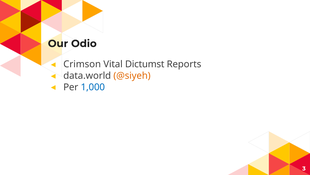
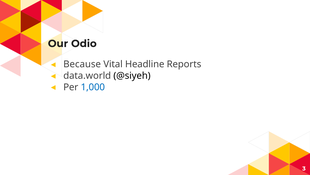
Crimson: Crimson -> Because
Dictumst: Dictumst -> Headline
@siyeh colour: orange -> black
